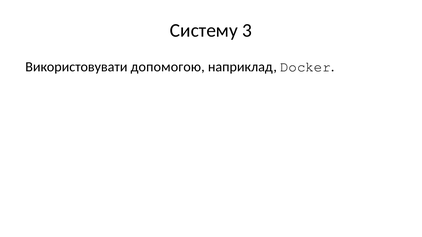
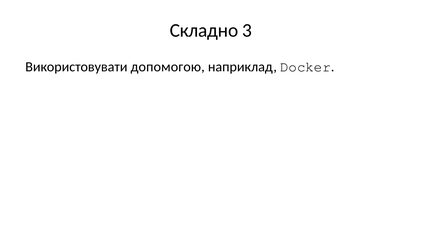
Систему: Систему -> Складно
